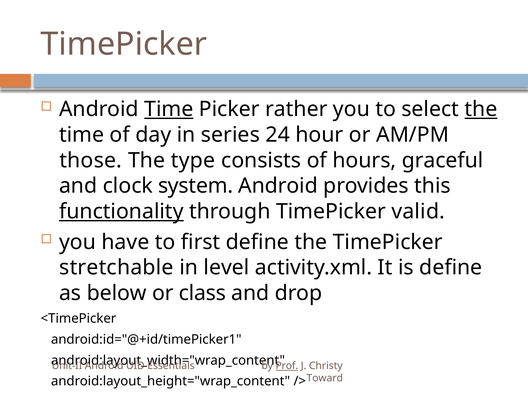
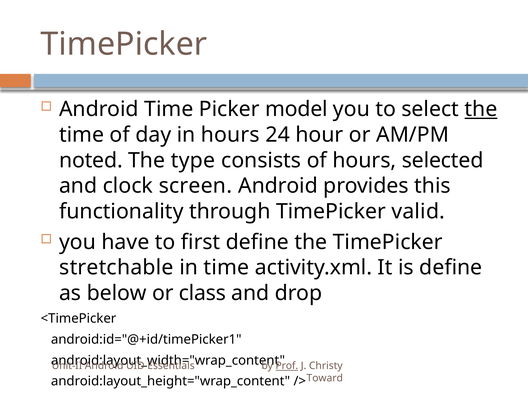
Time at (169, 109) underline: present -> none
rather: rather -> model
in series: series -> hours
those: those -> noted
graceful: graceful -> selected
system: system -> screen
functionality underline: present -> none
in level: level -> time
